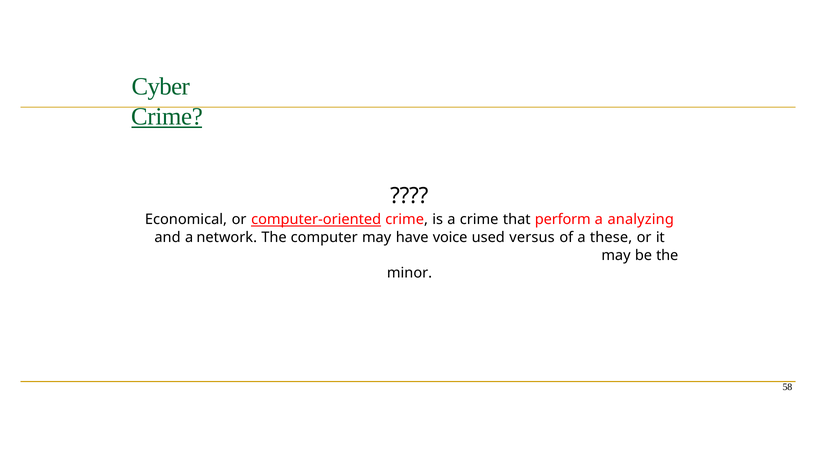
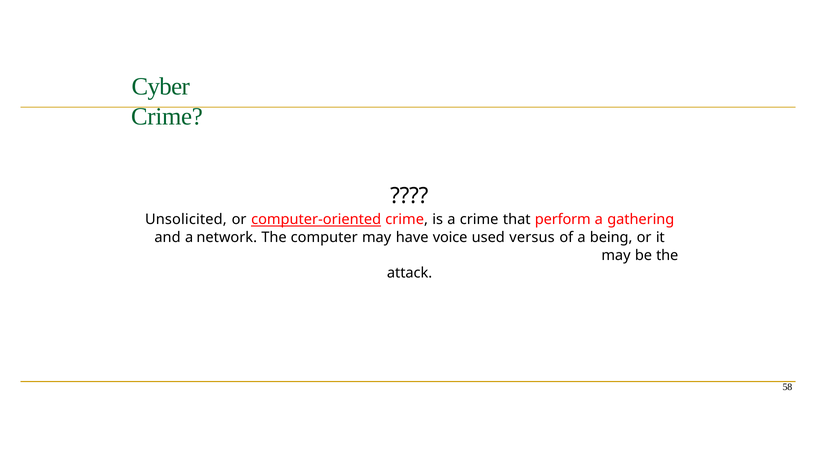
Crime at (167, 116) underline: present -> none
Economical: Economical -> Unsolicited
analyzing: analyzing -> gathering
these: these -> being
minor: minor -> attack
